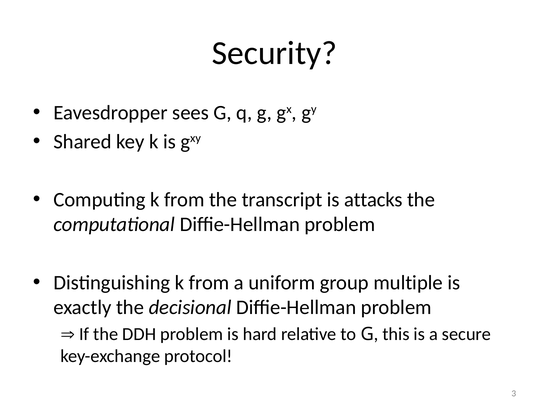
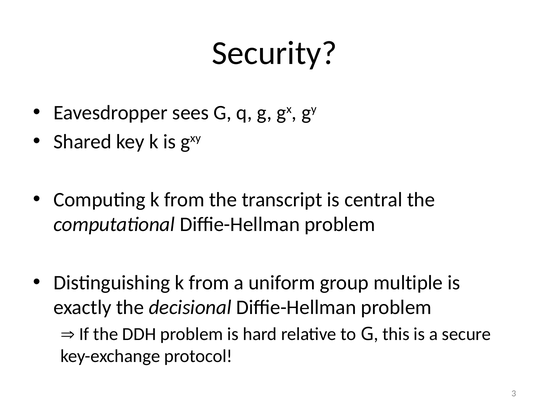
attacks: attacks -> central
